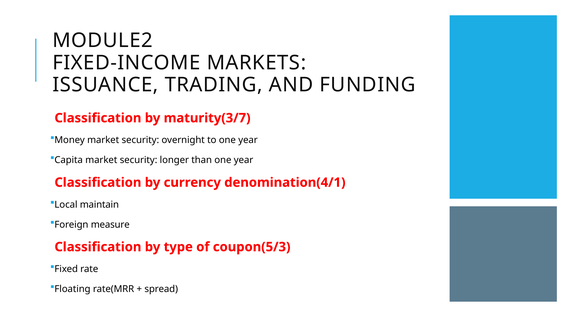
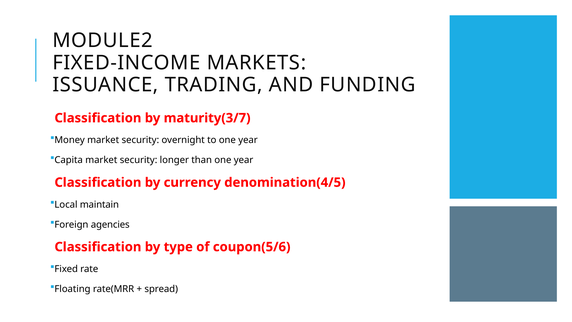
denomination(4/1: denomination(4/1 -> denomination(4/5
measure: measure -> agencies
coupon(5/3: coupon(5/3 -> coupon(5/6
